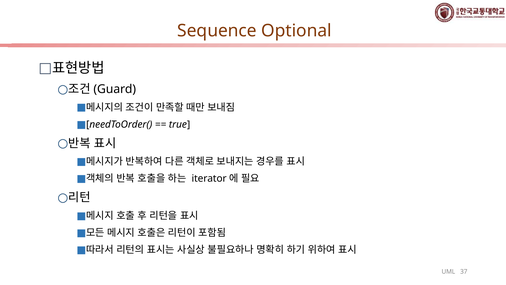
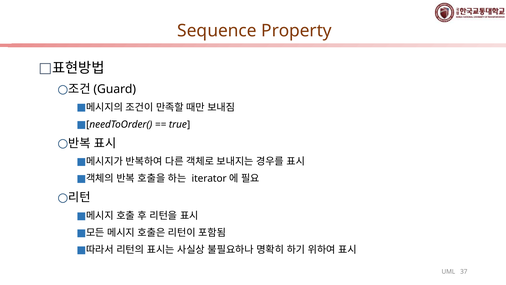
Optional: Optional -> Property
